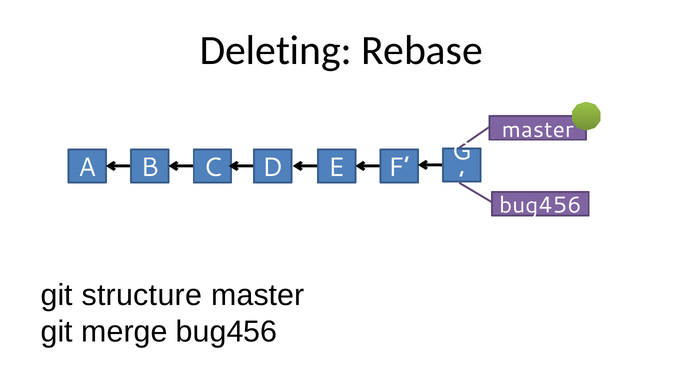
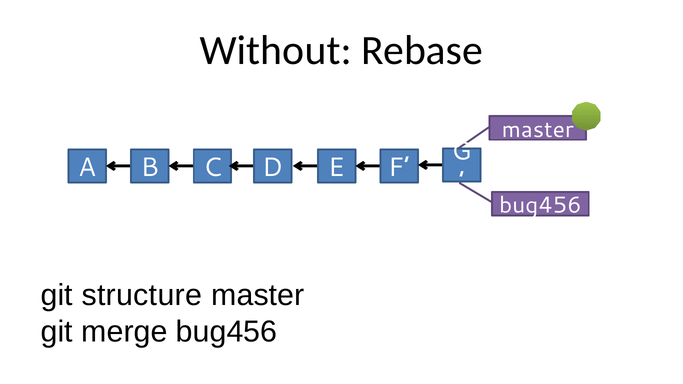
Deleting: Deleting -> Without
